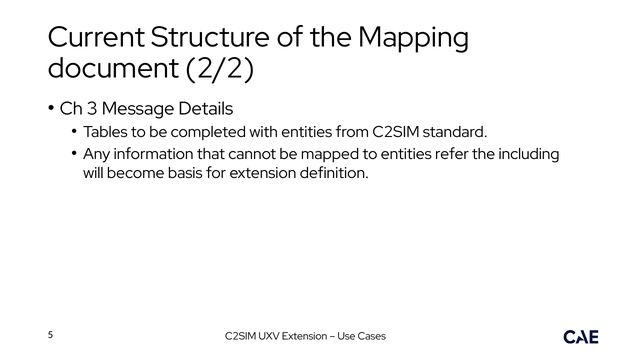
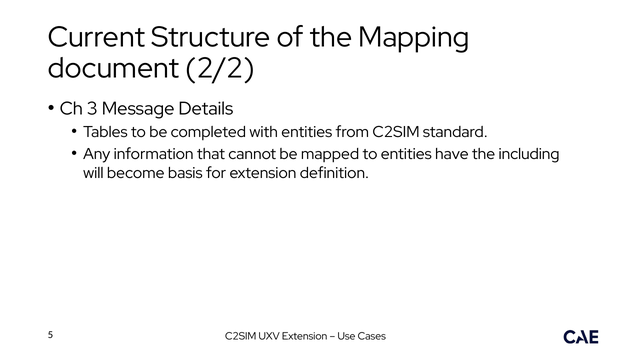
refer: refer -> have
